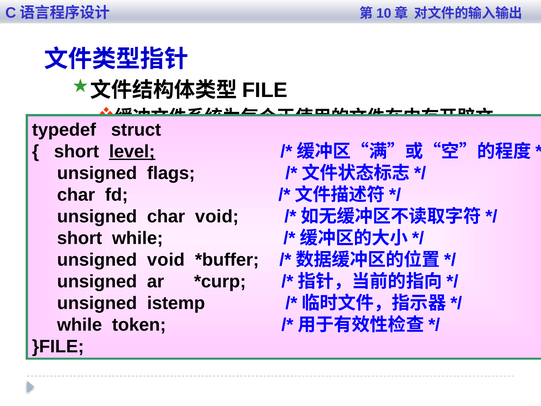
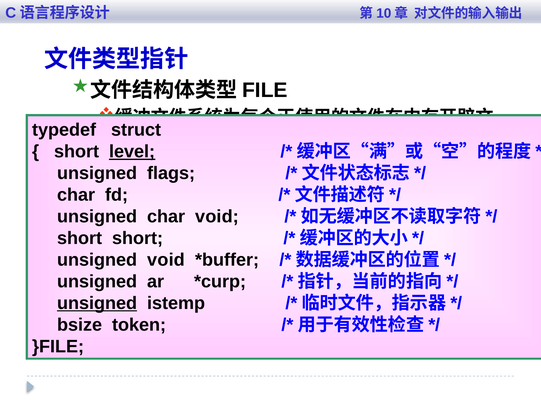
short while: while -> short
unsigned at (97, 303) underline: none -> present
while at (80, 325): while -> bsize
